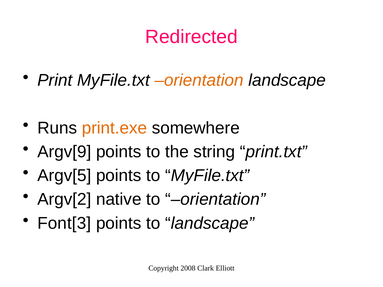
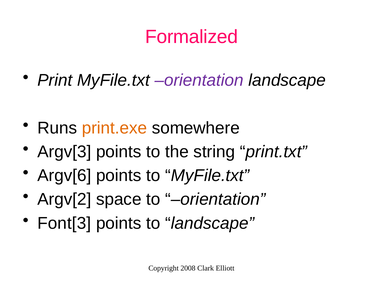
Redirected: Redirected -> Formalized
orientation at (199, 80) colour: orange -> purple
Argv[9: Argv[9 -> Argv[3
Argv[5: Argv[5 -> Argv[6
native: native -> space
